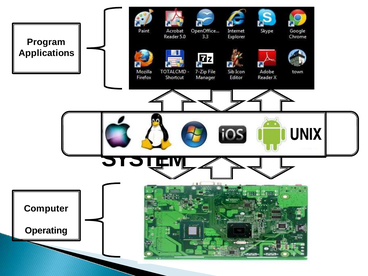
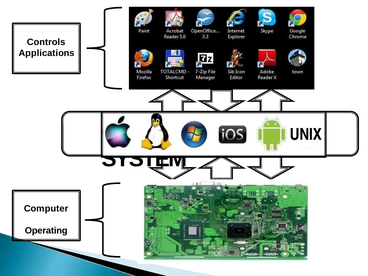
Program: Program -> Controls
